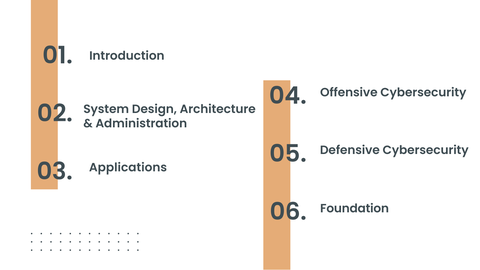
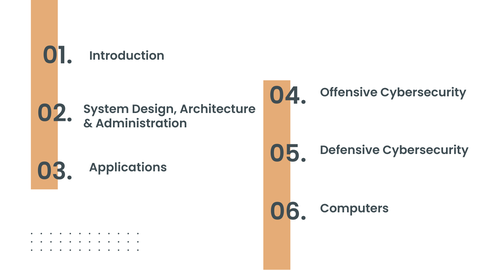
Foundation: Foundation -> Computers
